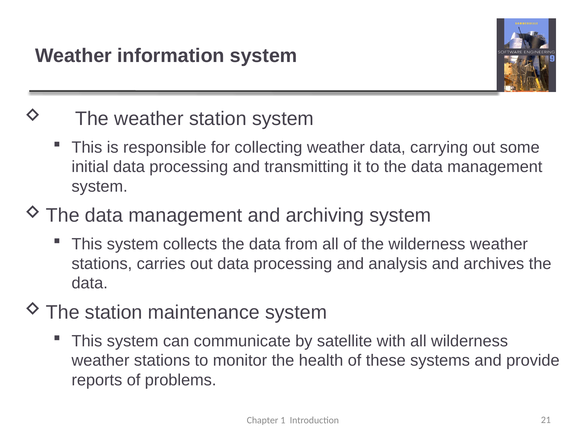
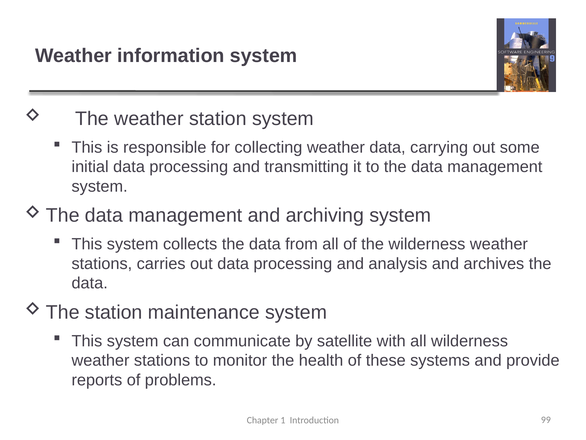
21: 21 -> 99
